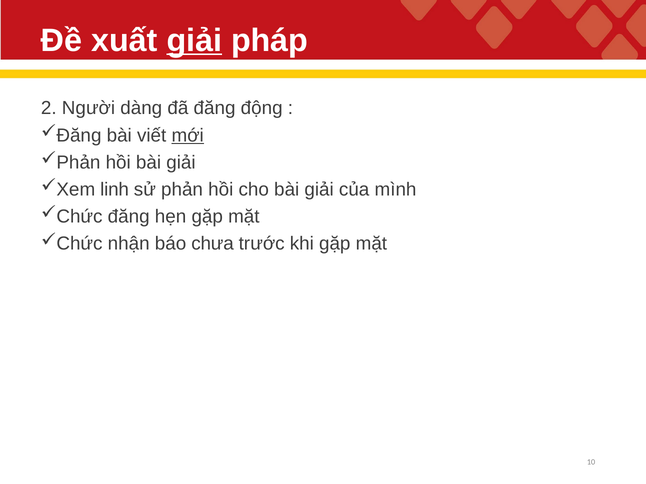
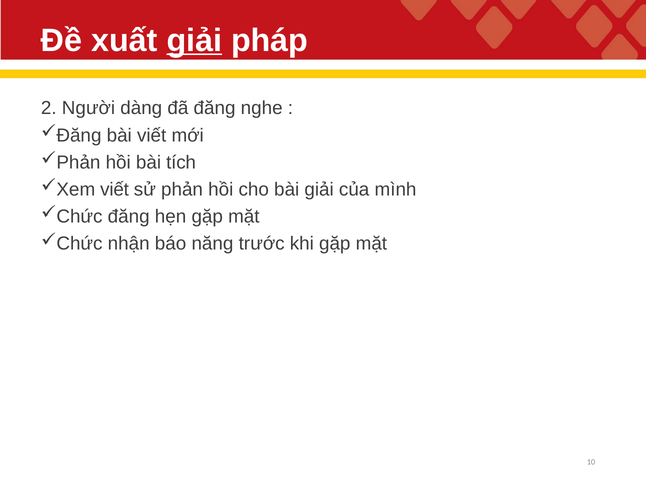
động: động -> nghe
mới underline: present -> none
hồi bài giải: giải -> tích
linh at (115, 190): linh -> viết
chưa: chưa -> năng
